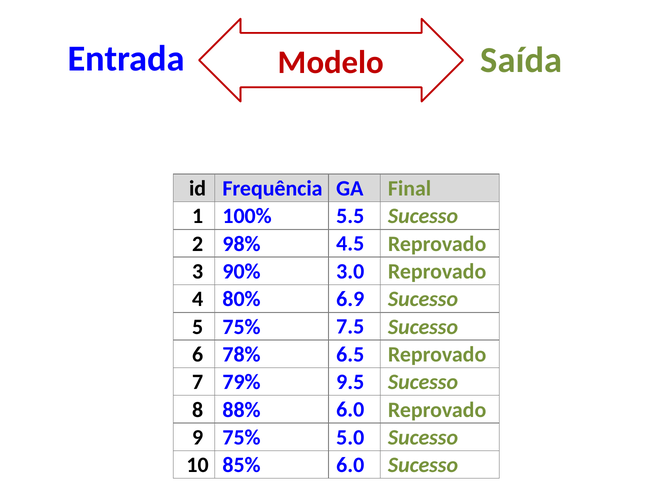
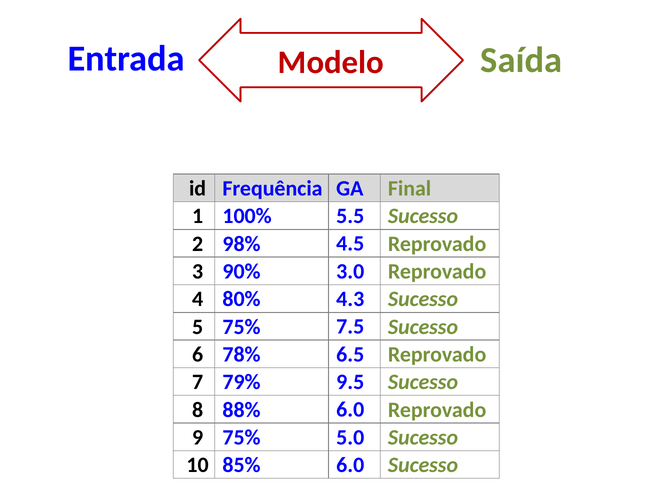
6.9: 6.9 -> 4.3
